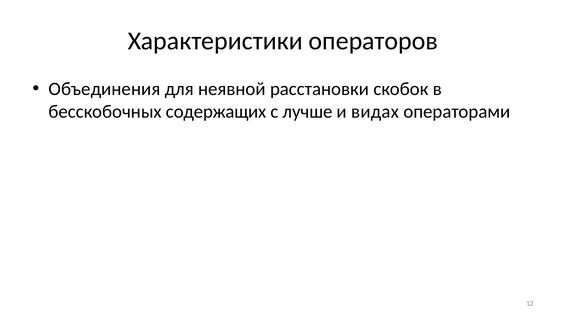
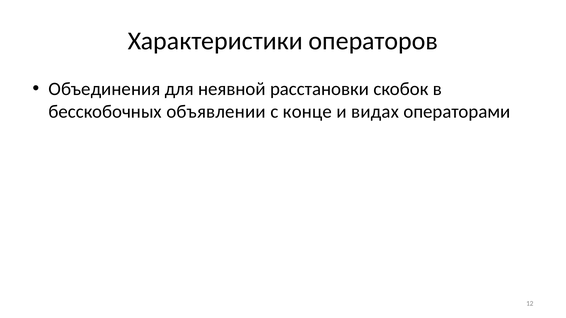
содержащих: содержащих -> объявлении
лучше: лучше -> конце
